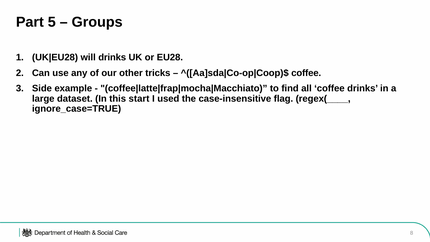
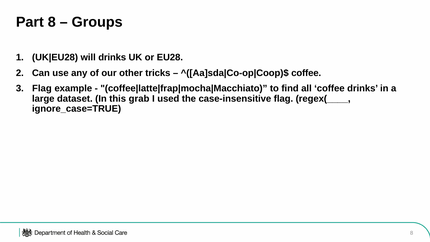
Part 5: 5 -> 8
Side at (42, 88): Side -> Flag
start: start -> grab
